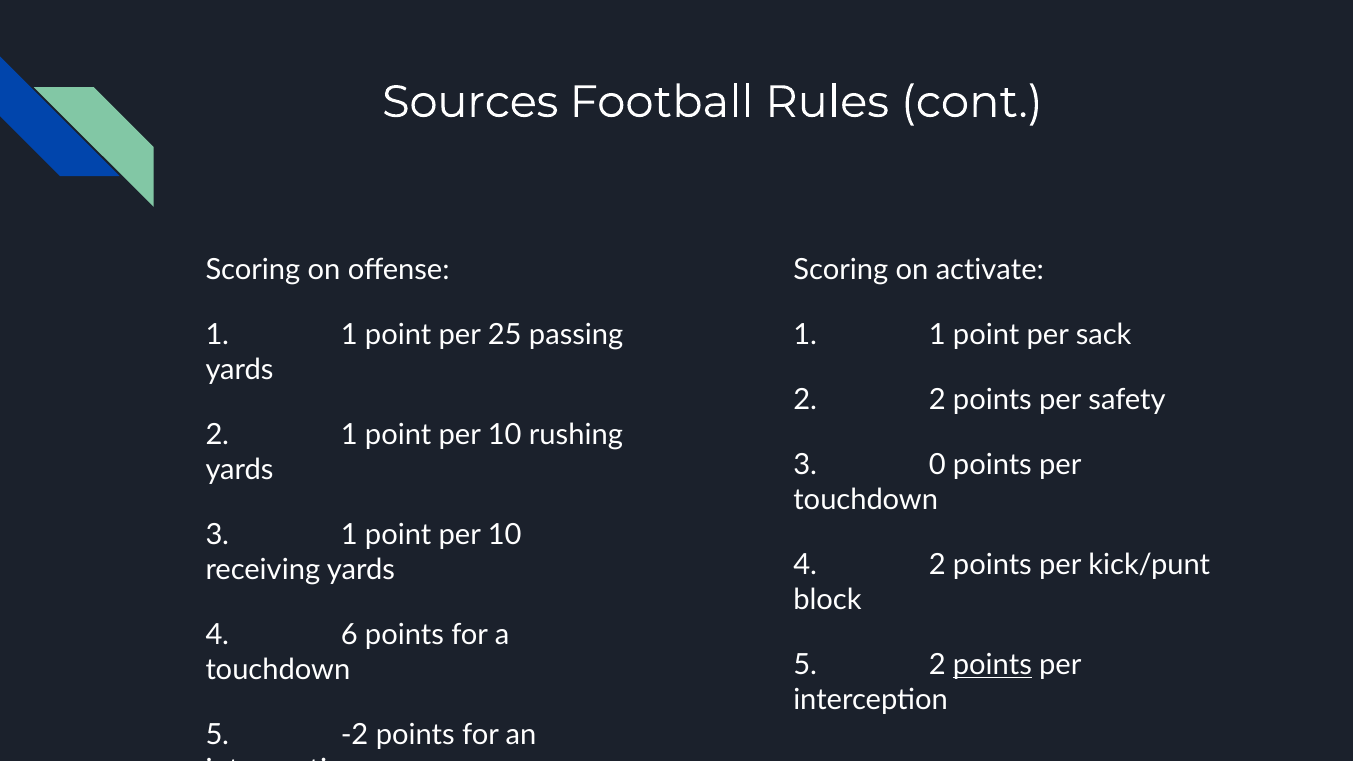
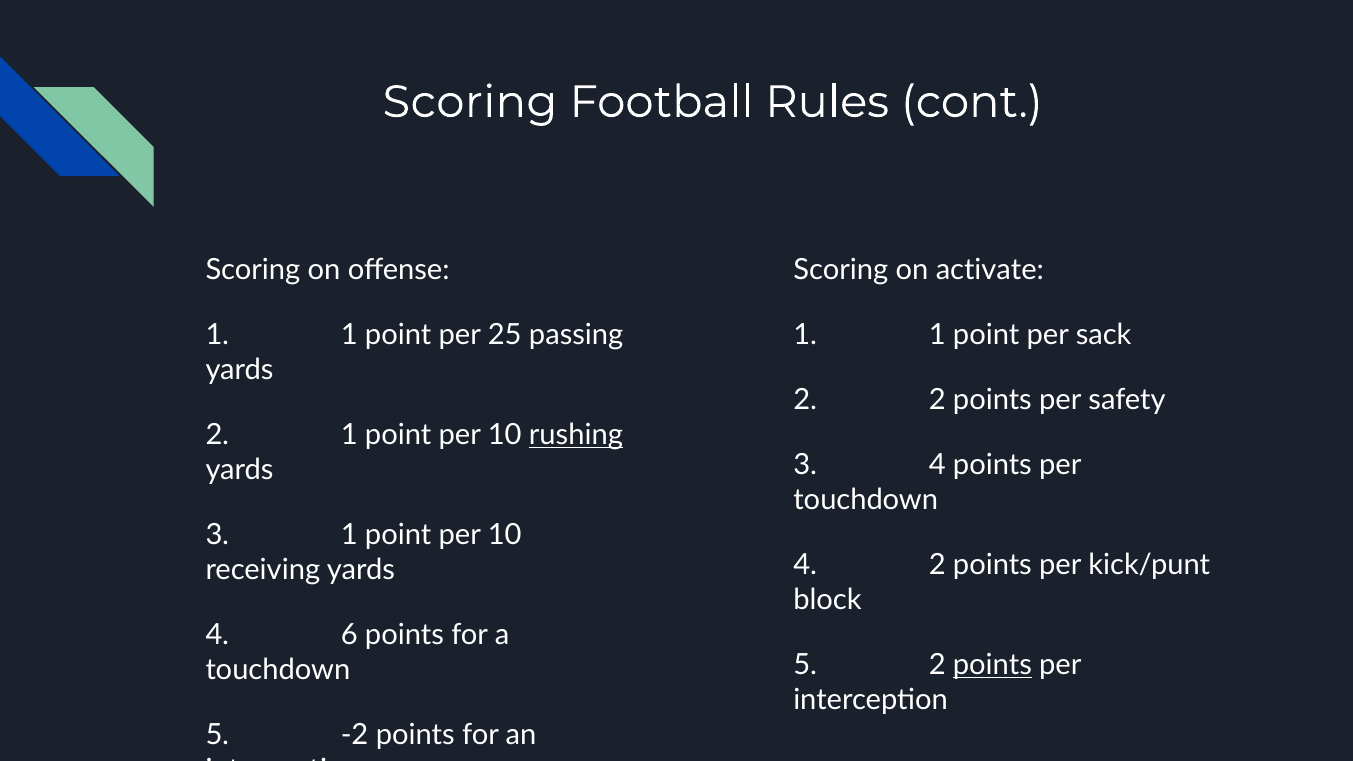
Sources at (470, 102): Sources -> Scoring
rushing underline: none -> present
3 0: 0 -> 4
